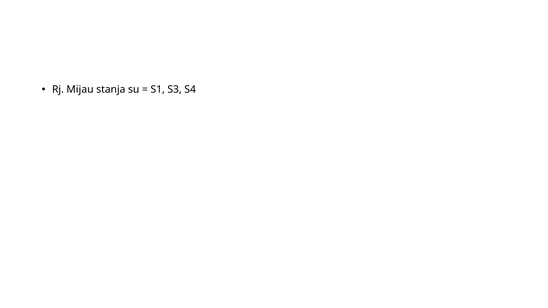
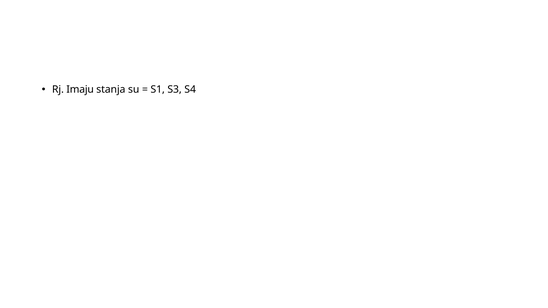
Mijau: Mijau -> Imaju
